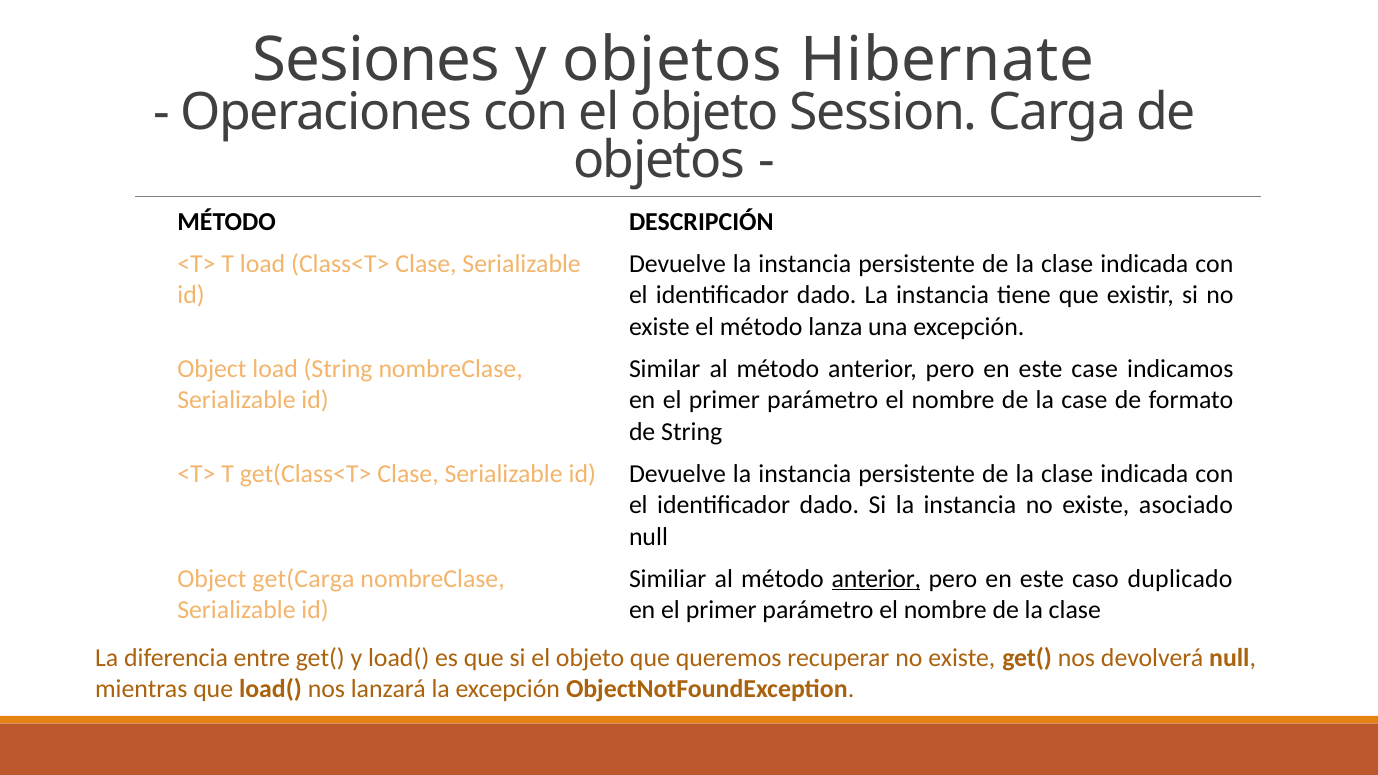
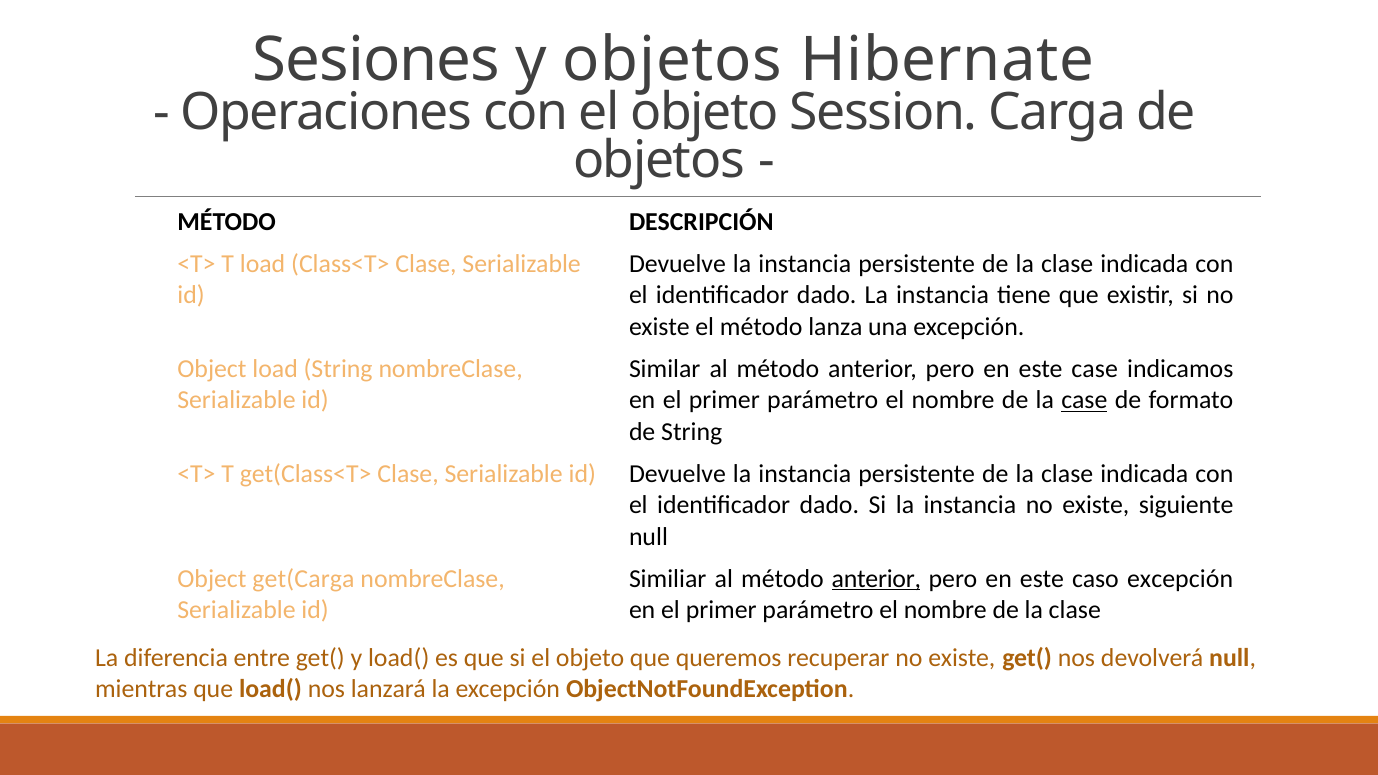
case at (1084, 400) underline: none -> present
asociado: asociado -> siguiente
caso duplicado: duplicado -> excepción
